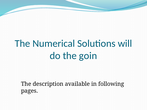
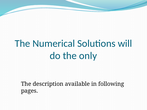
goin: goin -> only
